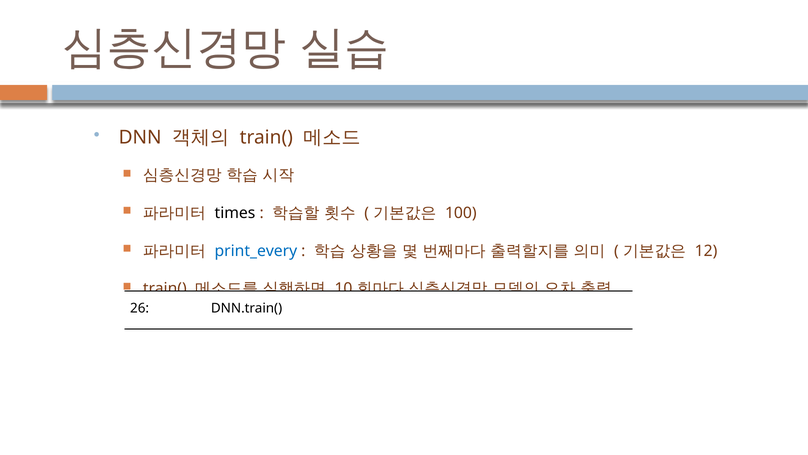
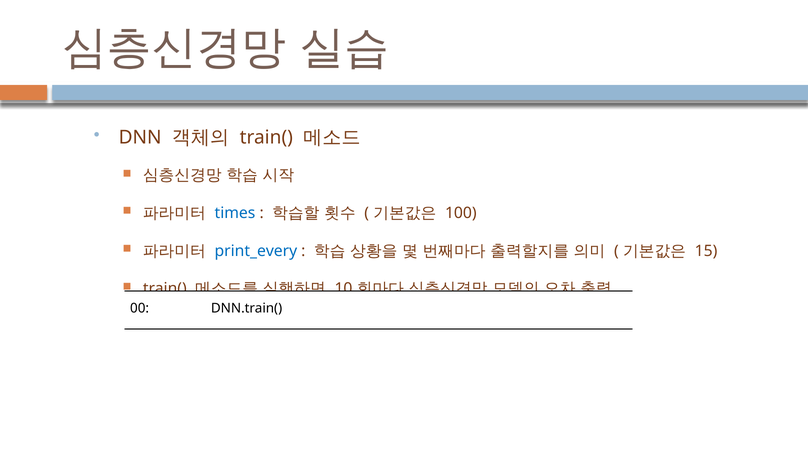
times colour: black -> blue
12: 12 -> 15
26: 26 -> 00
